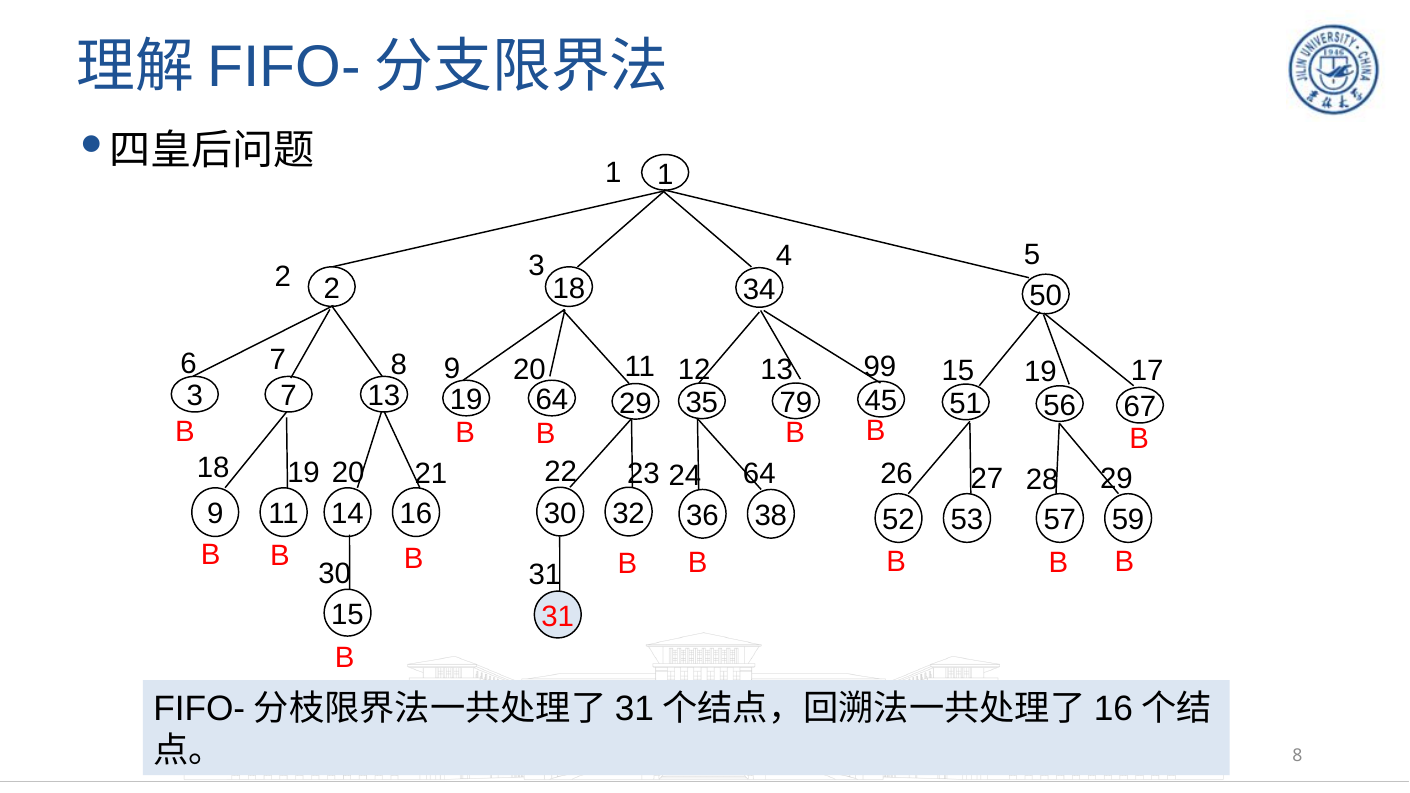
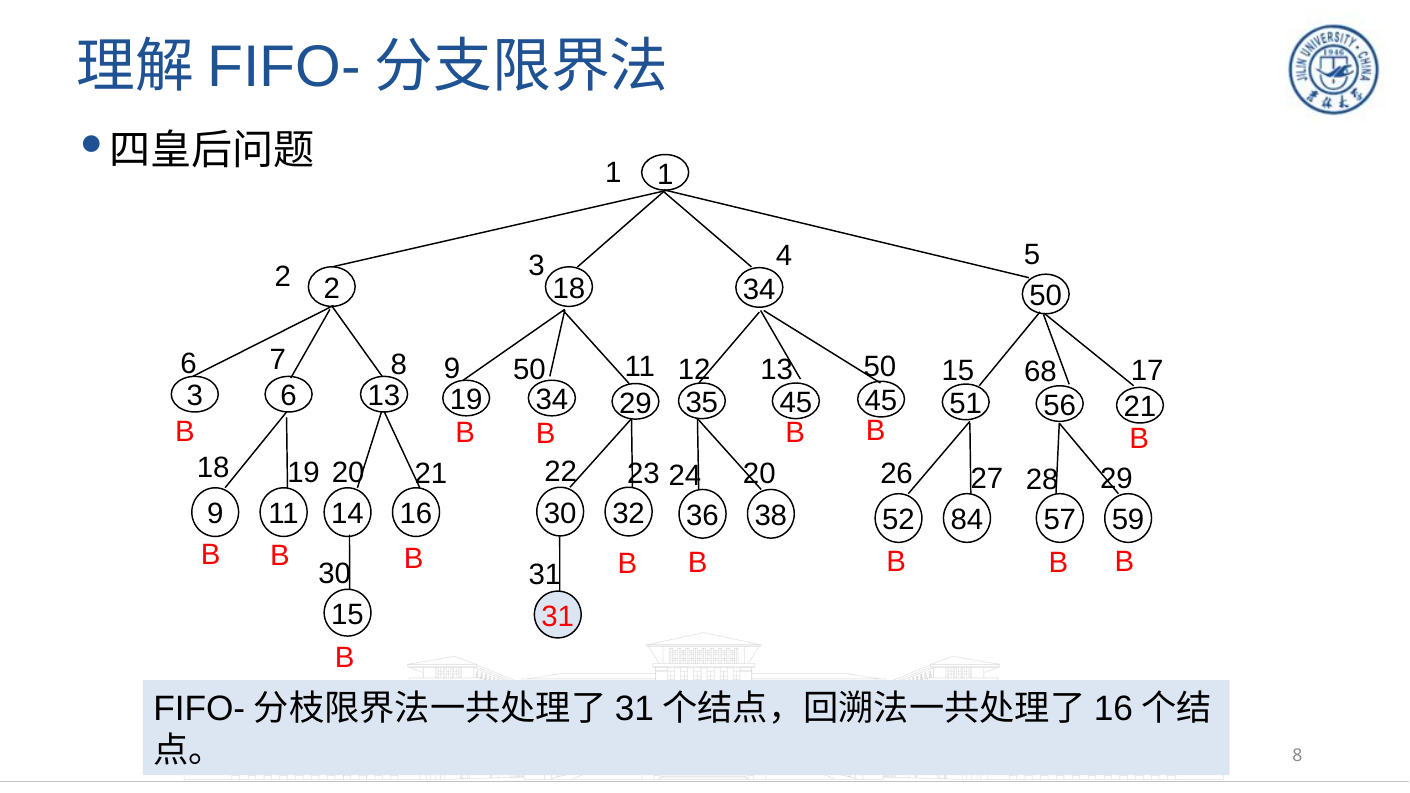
9 20: 20 -> 50
13 99: 99 -> 50
15 19: 19 -> 68
3 7: 7 -> 6
19 64: 64 -> 34
35 79: 79 -> 45
56 67: 67 -> 21
24 64: 64 -> 20
53: 53 -> 84
